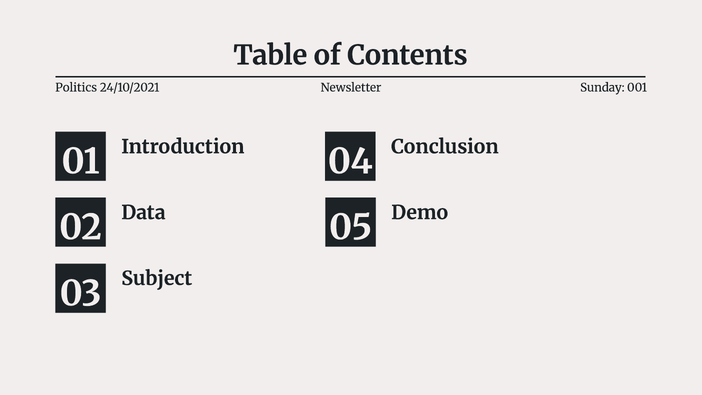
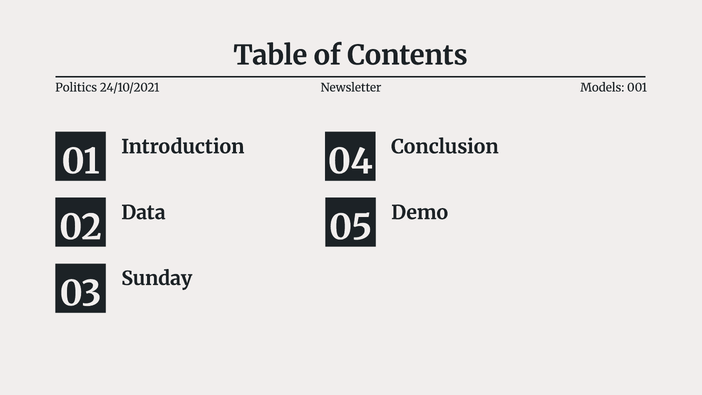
Sunday: Sunday -> Models
Subject: Subject -> Sunday
